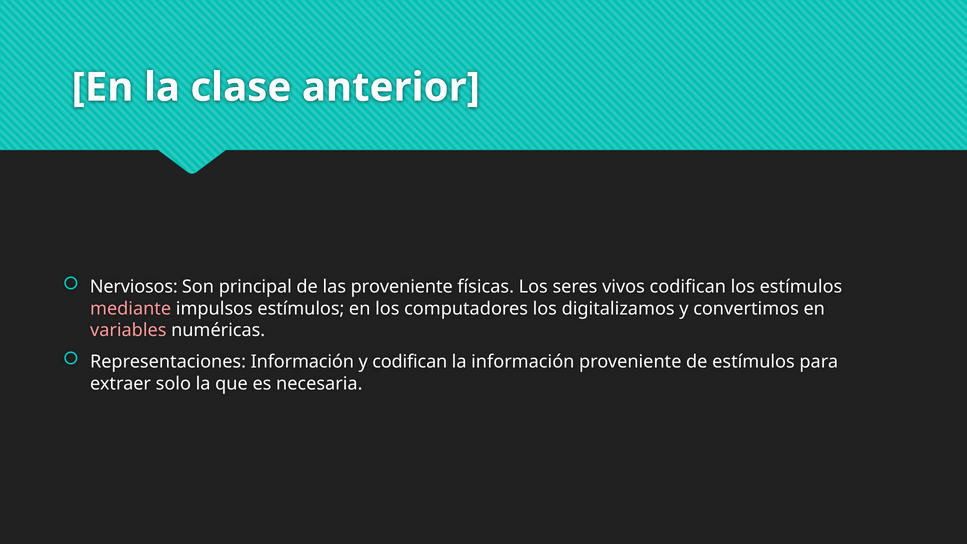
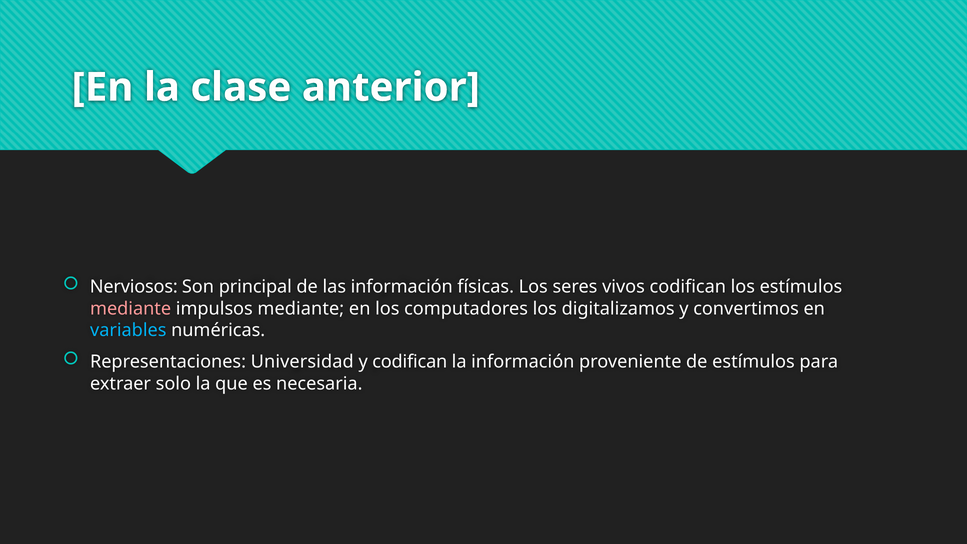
las proveniente: proveniente -> información
impulsos estímulos: estímulos -> mediante
variables colour: pink -> light blue
Representaciones Información: Información -> Universidad
